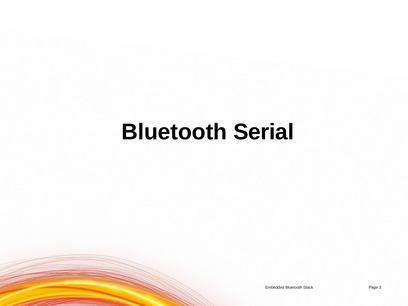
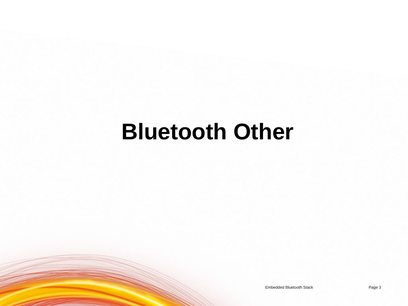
Serial: Serial -> Other
